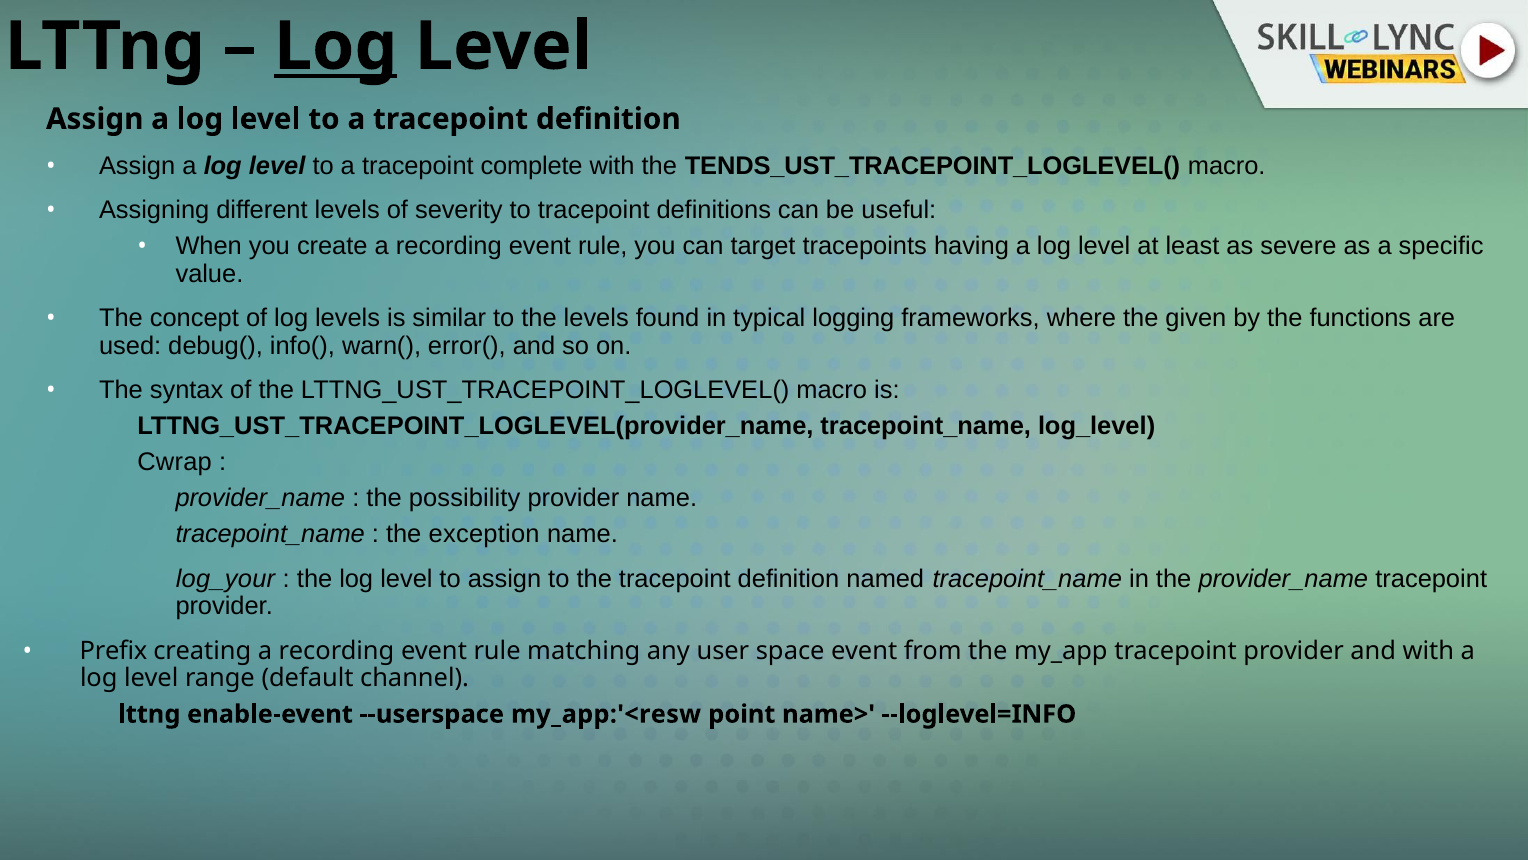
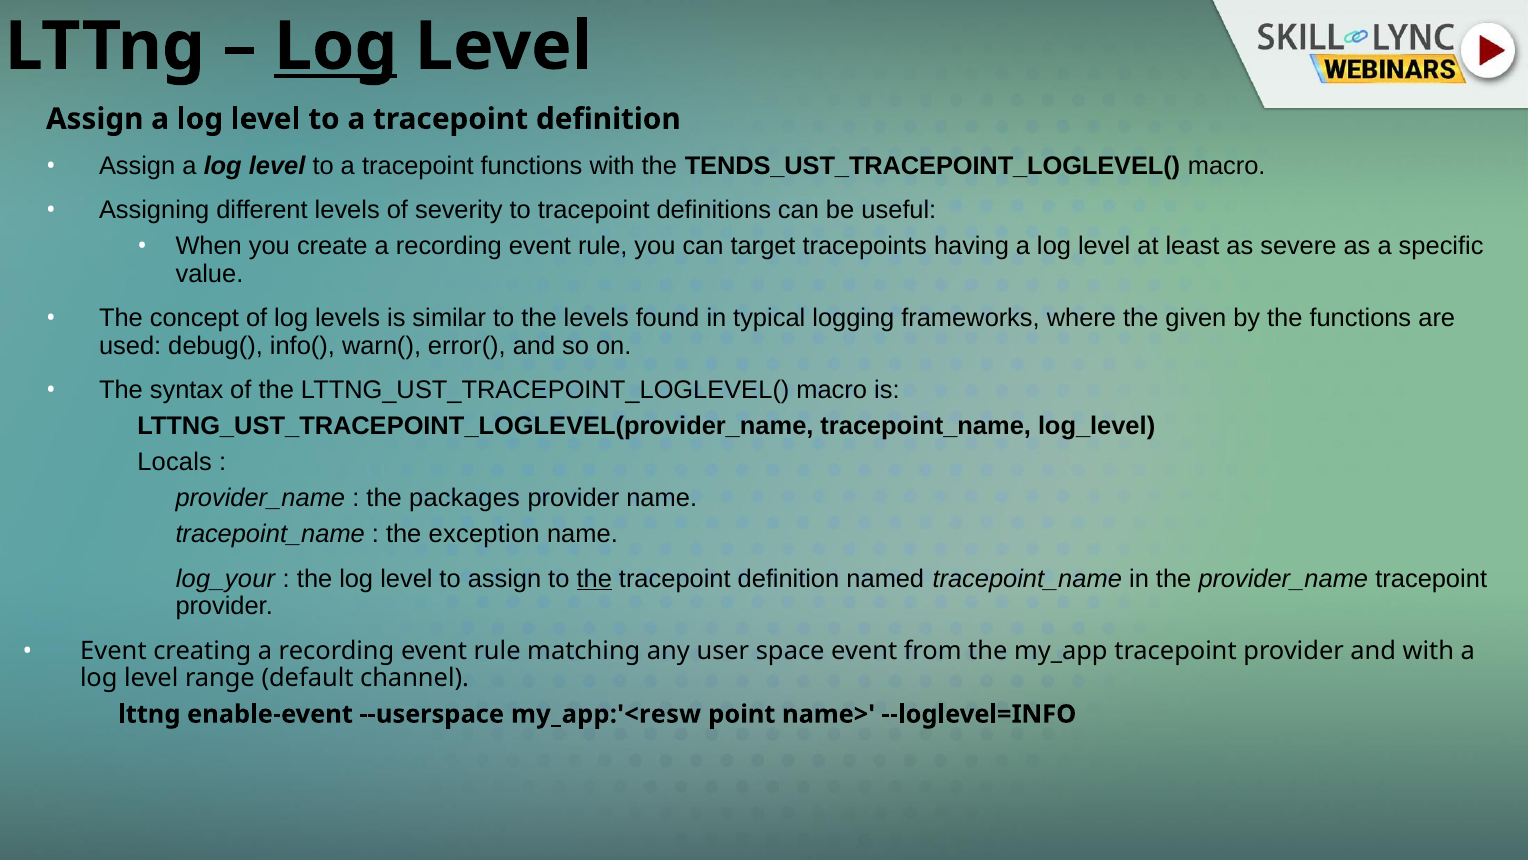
tracepoint complete: complete -> functions
Cwrap: Cwrap -> Locals
possibility: possibility -> packages
the at (594, 578) underline: none -> present
Prefix at (114, 650): Prefix -> Event
